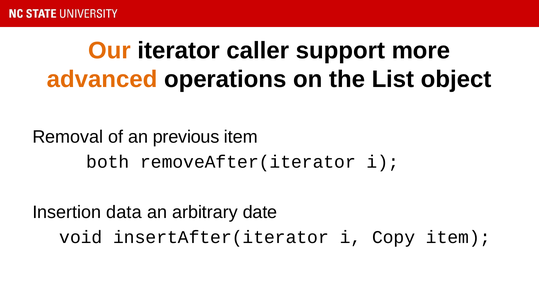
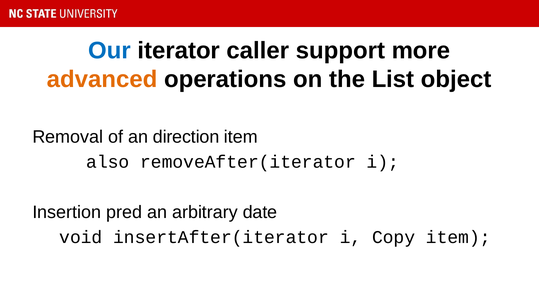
Our colour: orange -> blue
previous: previous -> direction
both: both -> also
data: data -> pred
